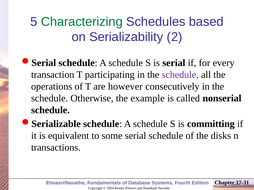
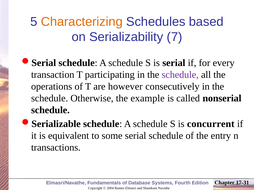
Characterizing colour: green -> orange
2: 2 -> 7
committing: committing -> concurrent
disks: disks -> entry
